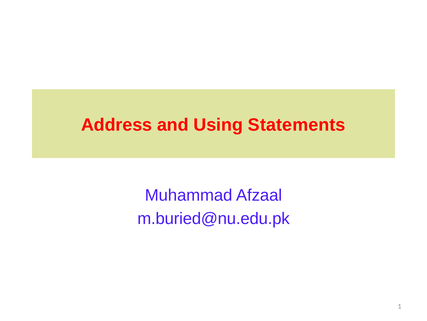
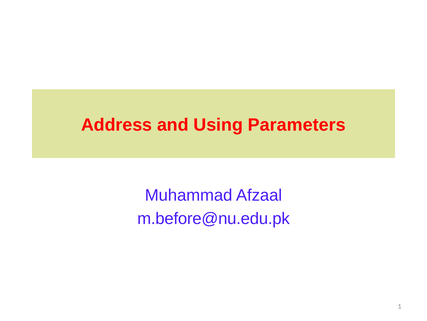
Statements: Statements -> Parameters
m.buried@nu.edu.pk: m.buried@nu.edu.pk -> m.before@nu.edu.pk
